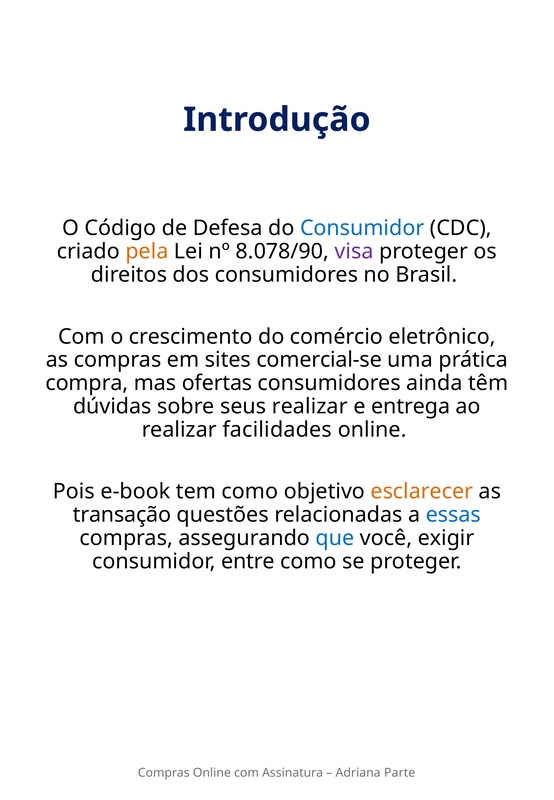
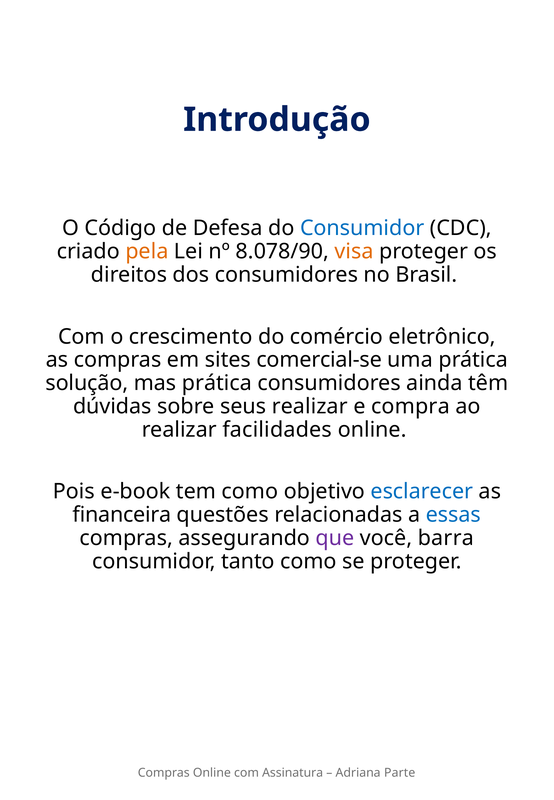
visa colour: purple -> orange
compra: compra -> solução
mas ofertas: ofertas -> prática
entrega: entrega -> compra
esclarecer colour: orange -> blue
transação: transação -> financeira
que colour: blue -> purple
exigir: exigir -> barra
entre: entre -> tanto
